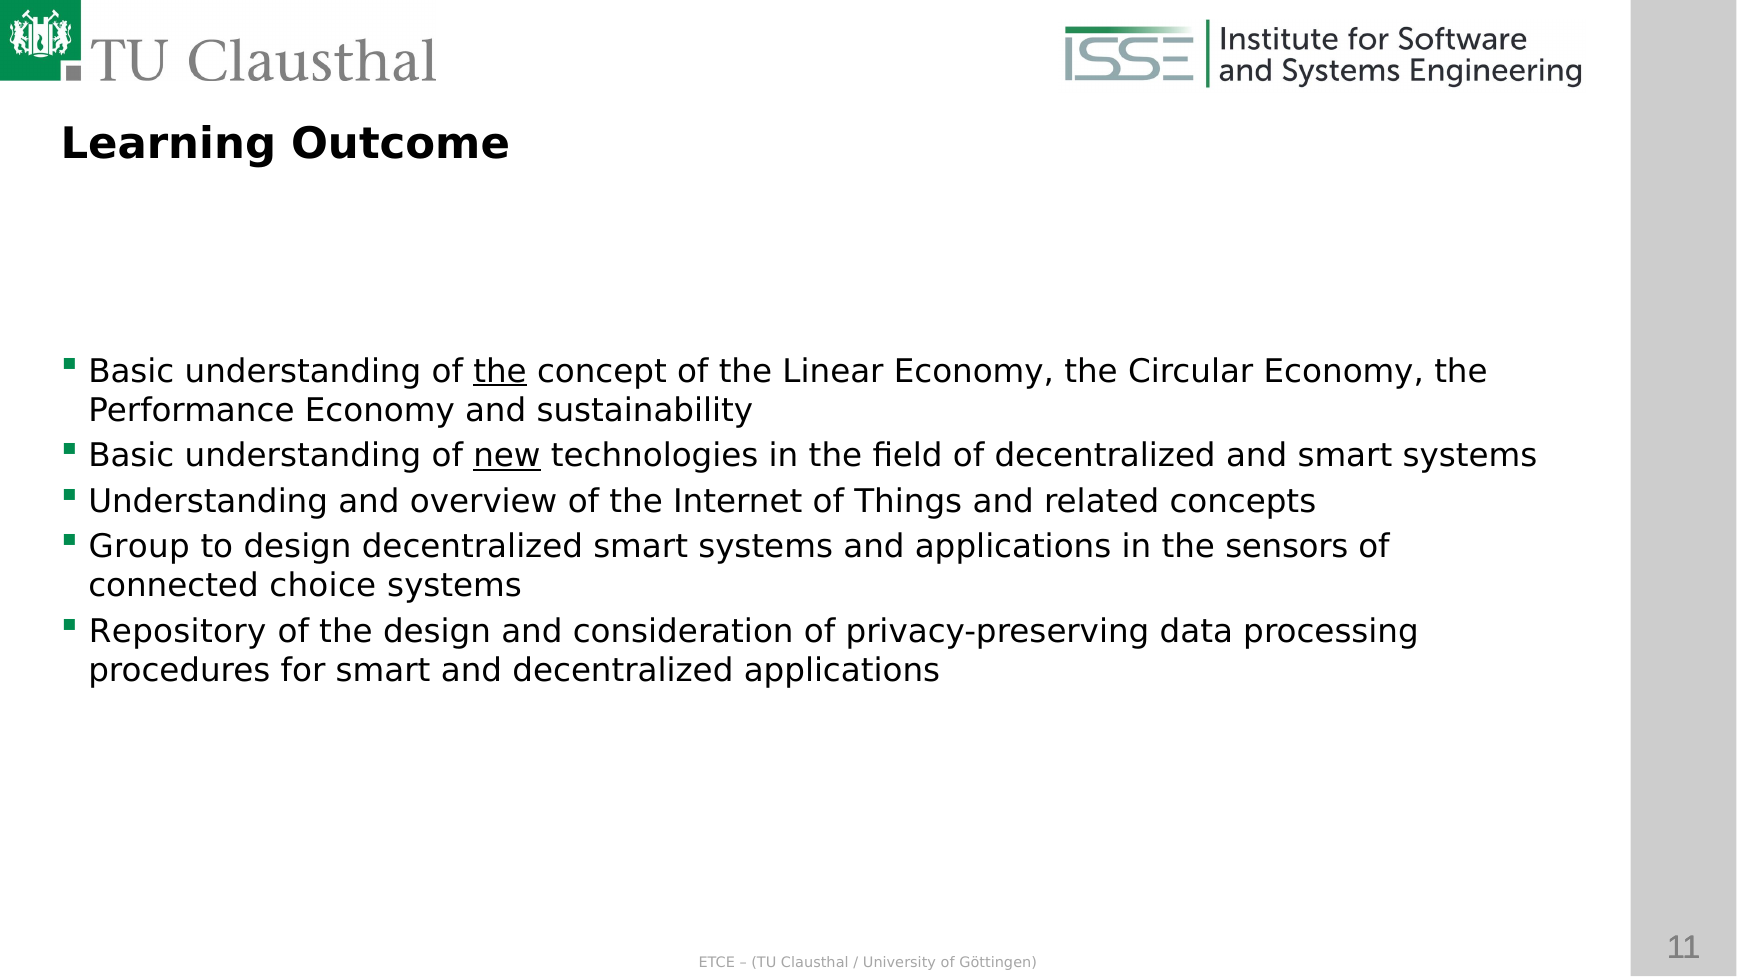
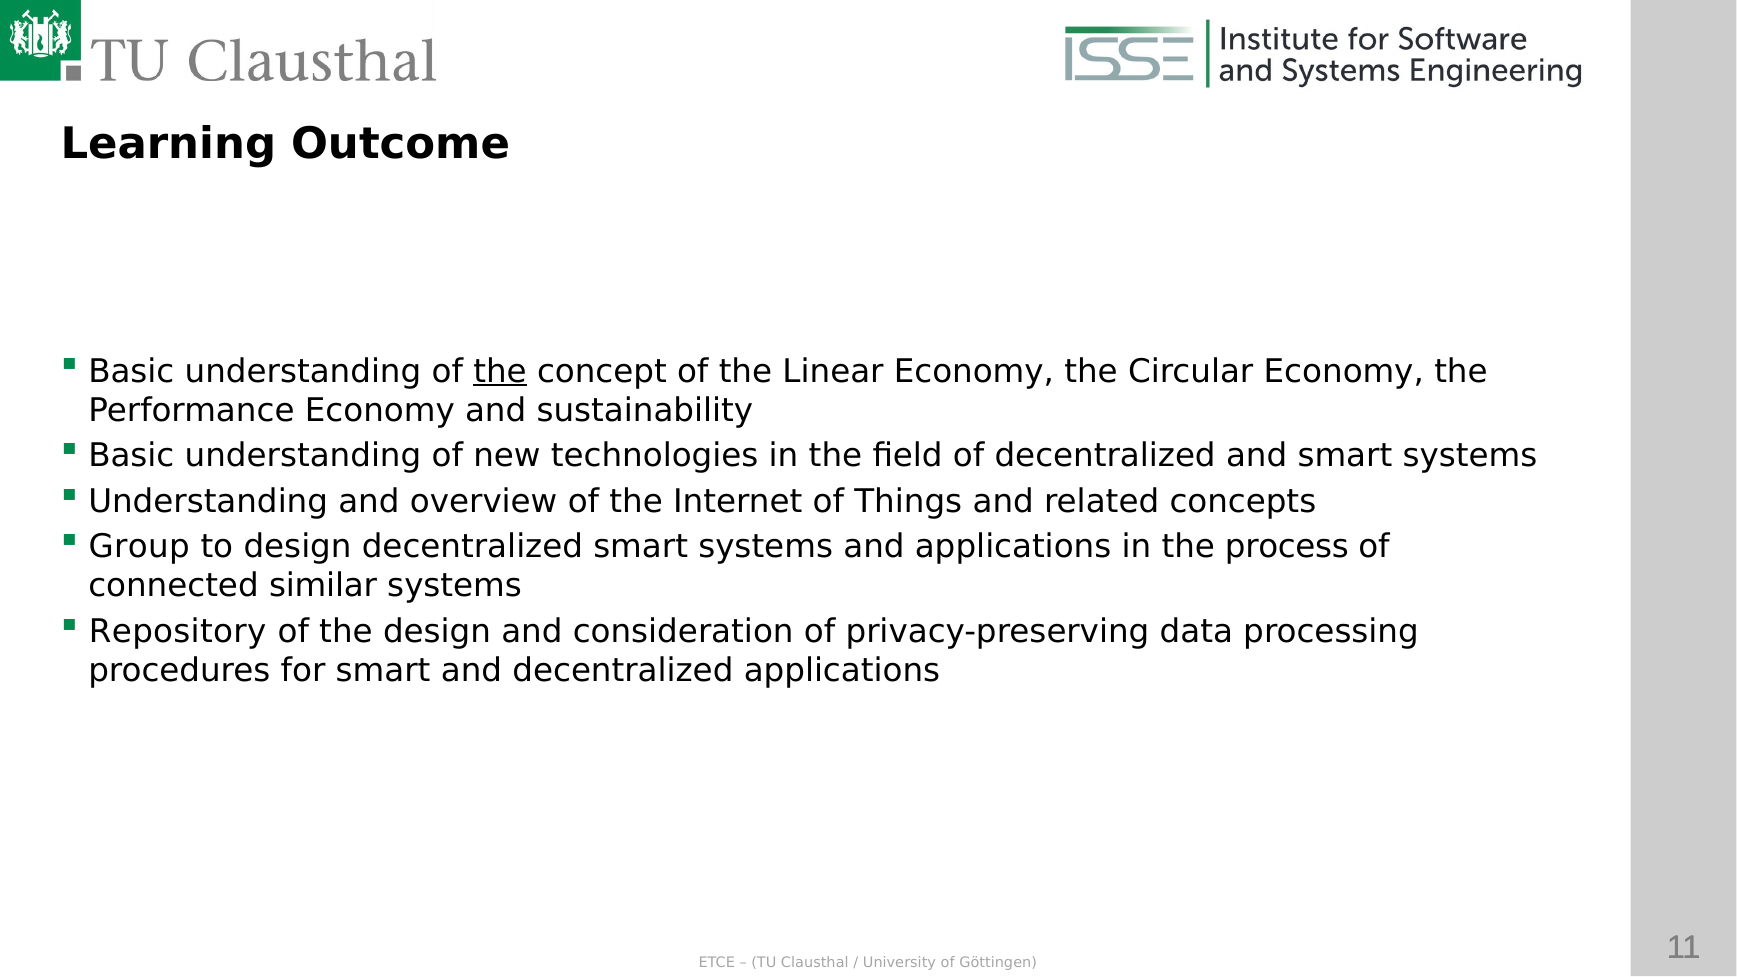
new underline: present -> none
sensors: sensors -> process
choice: choice -> similar
